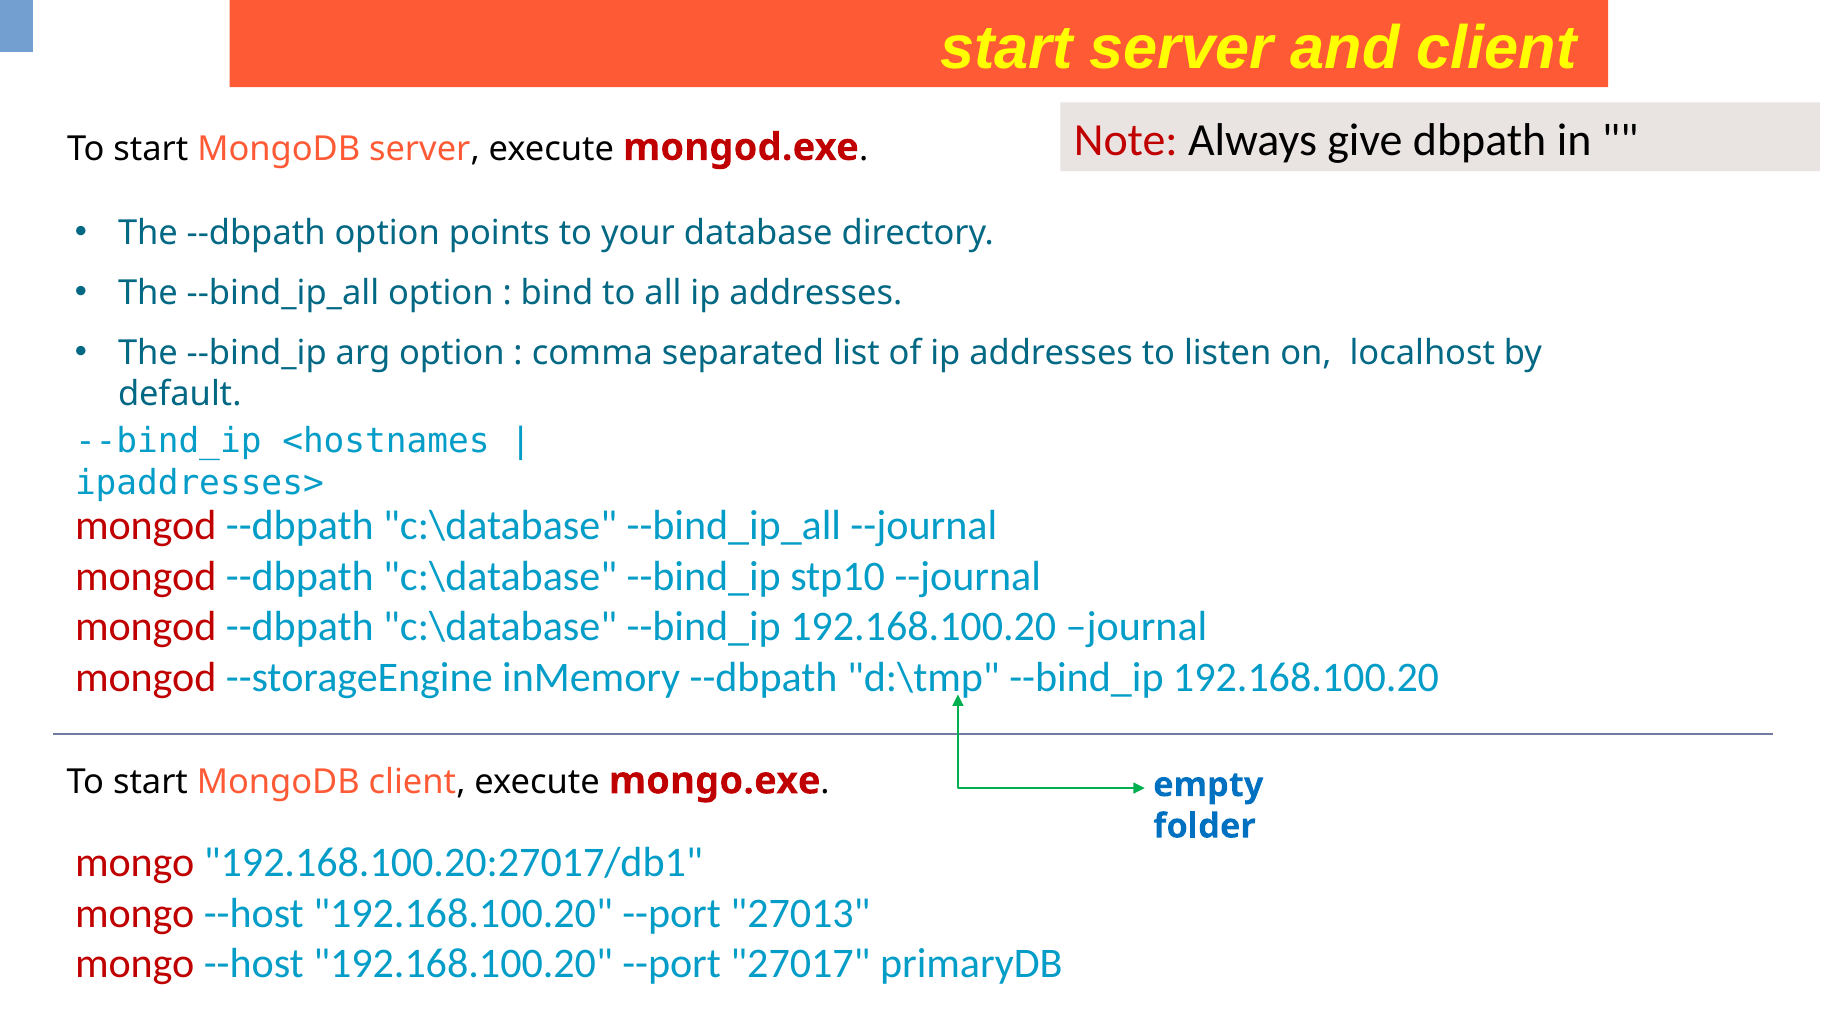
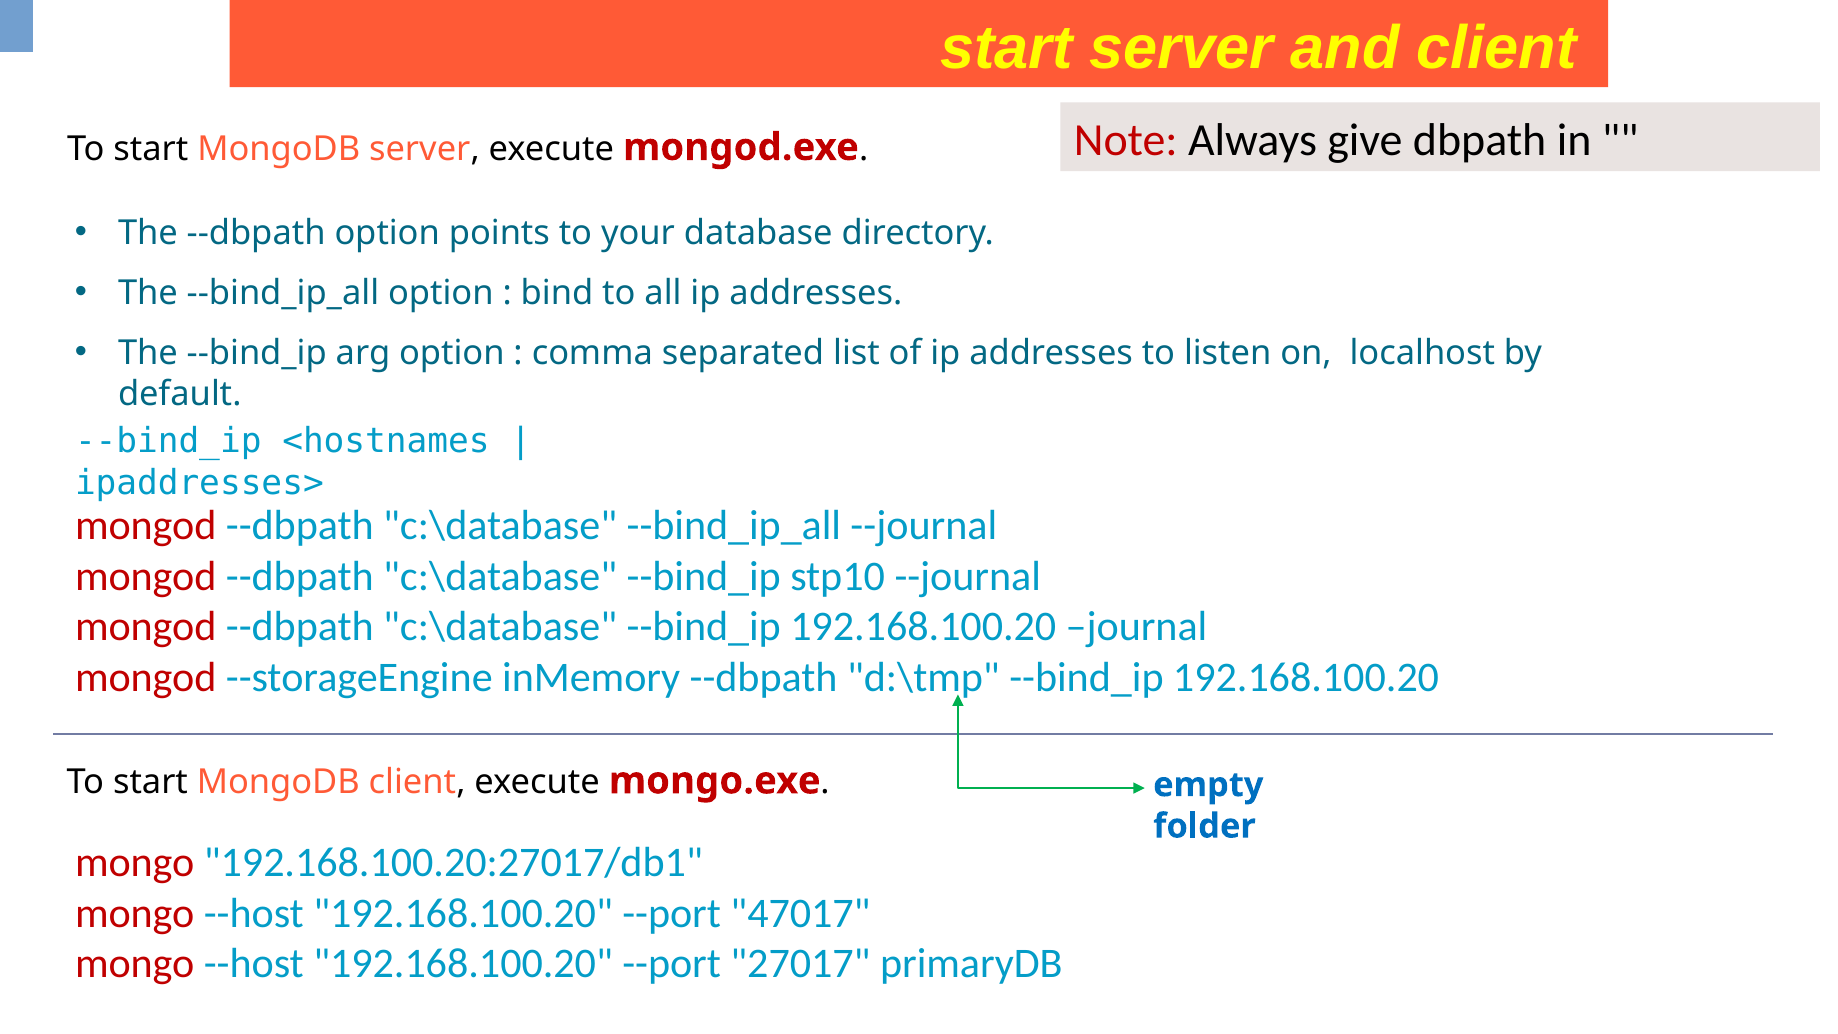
27013: 27013 -> 47017
